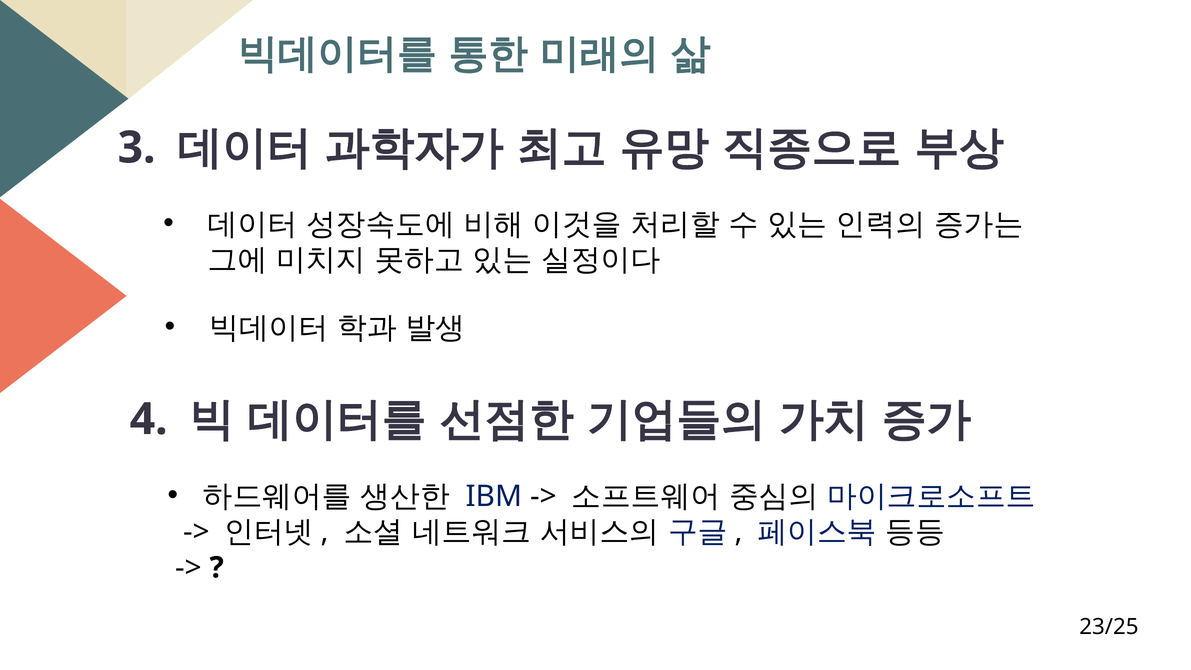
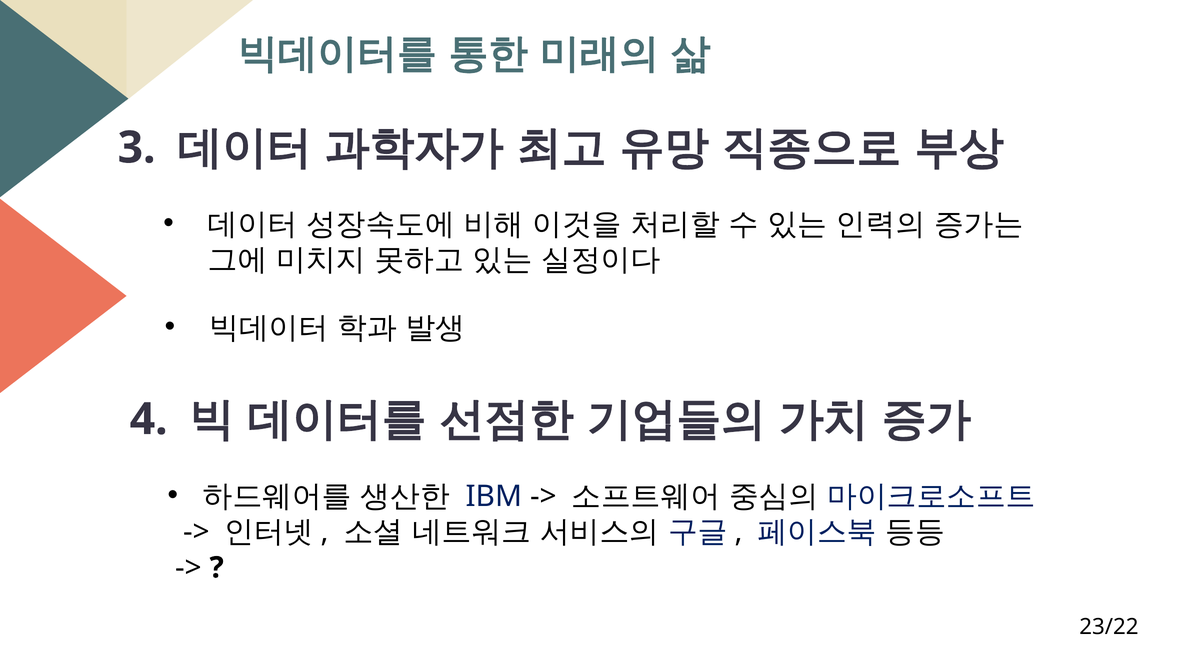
23/25: 23/25 -> 23/22
